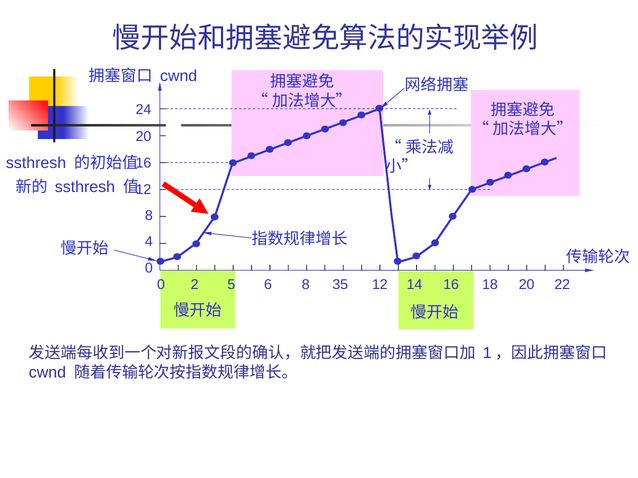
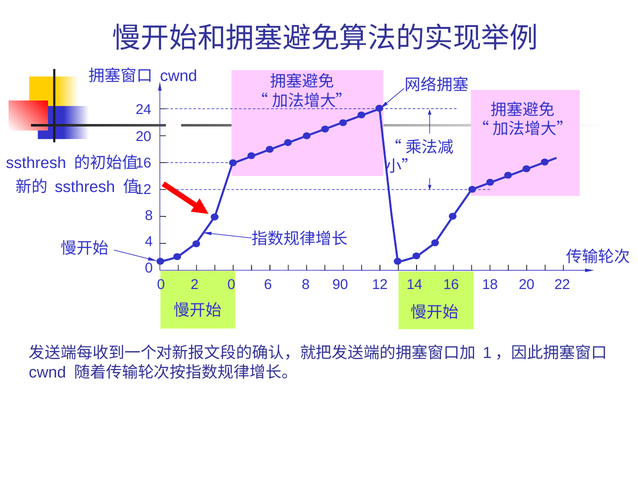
2 5: 5 -> 0
35: 35 -> 90
